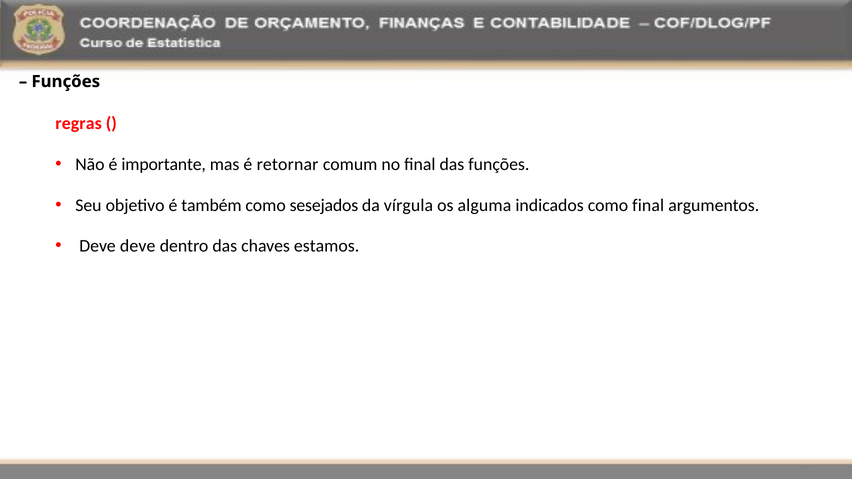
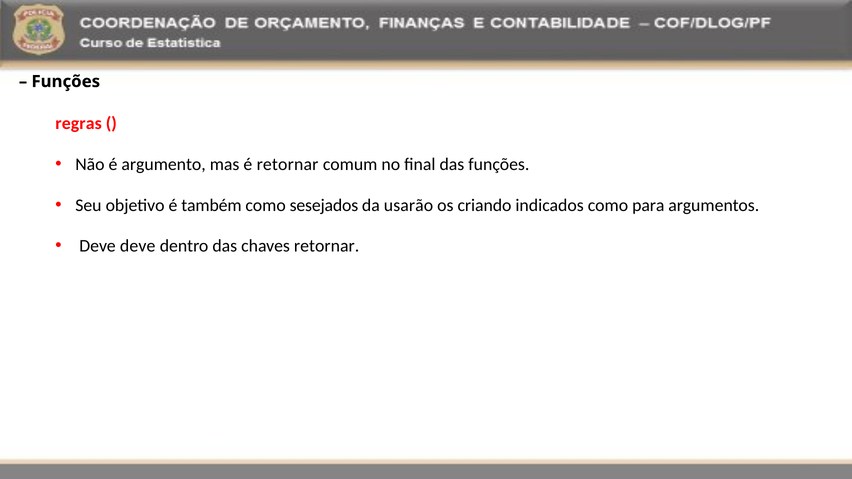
importante: importante -> argumento
vírgula: vírgula -> usarão
alguma: alguma -> criando
como final: final -> para
chaves estamos: estamos -> retornar
